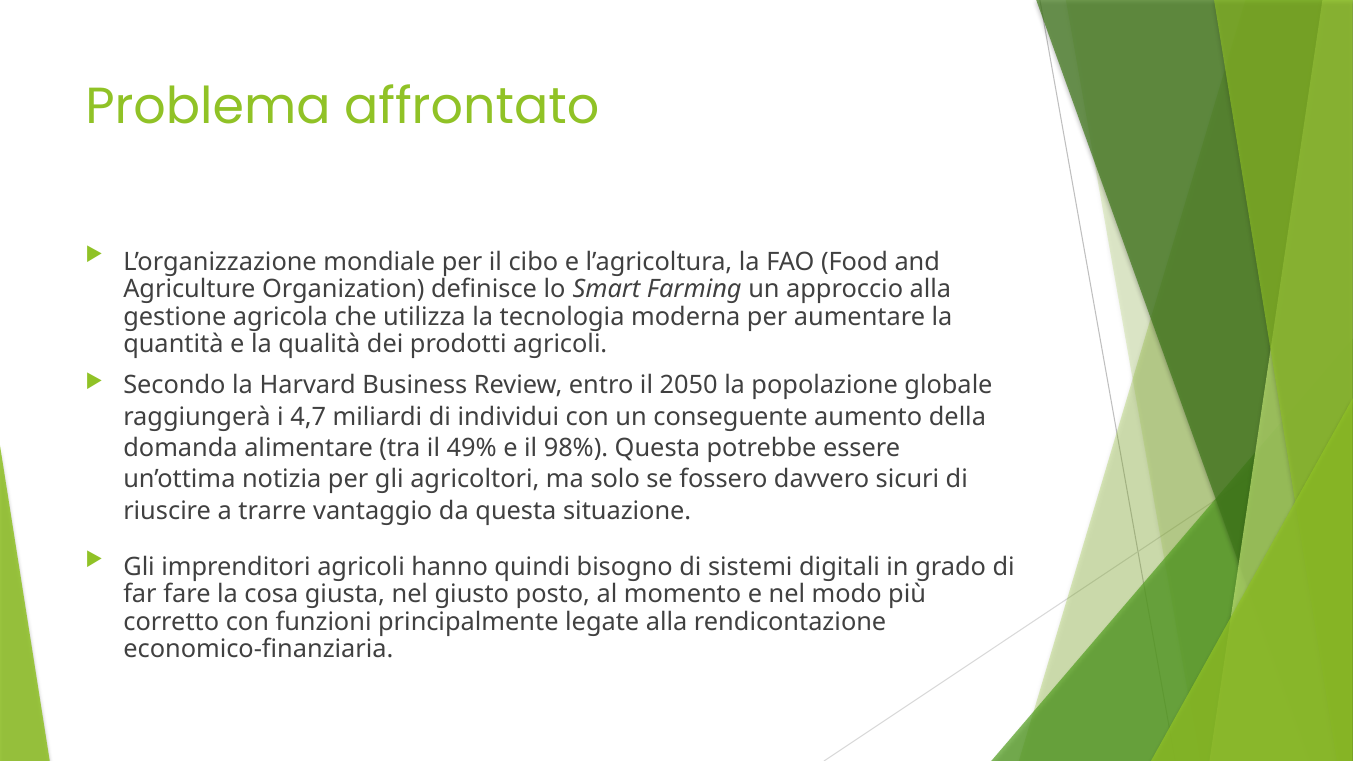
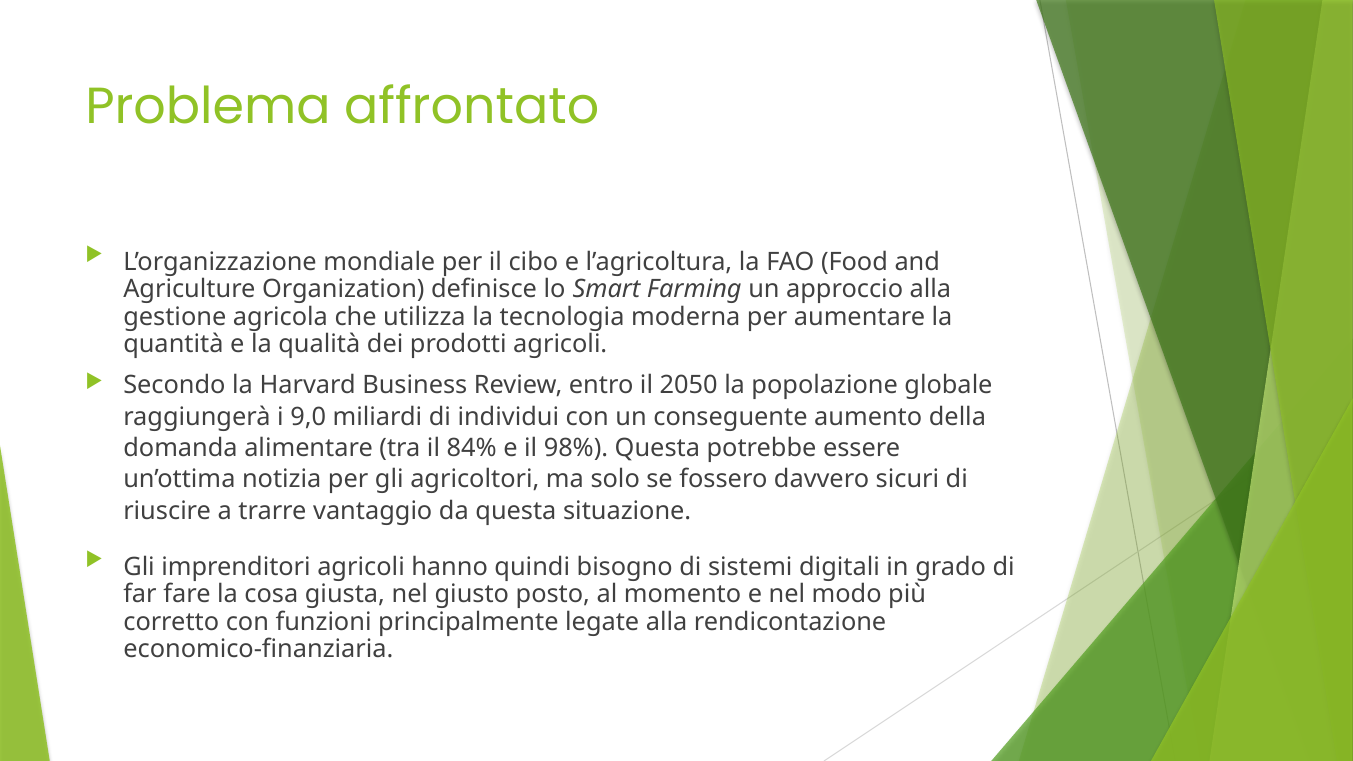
4,7: 4,7 -> 9,0
49%: 49% -> 84%
